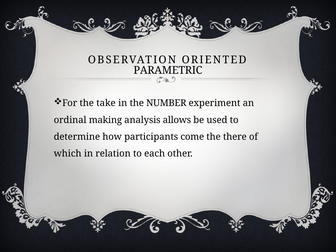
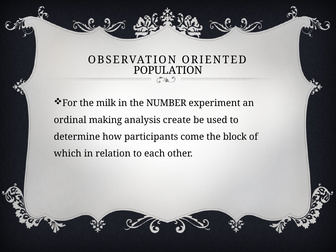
PARAMETRIC: PARAMETRIC -> POPULATION
take: take -> milk
allows: allows -> create
there: there -> block
